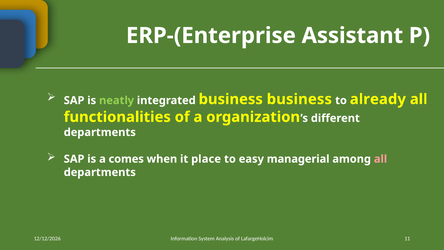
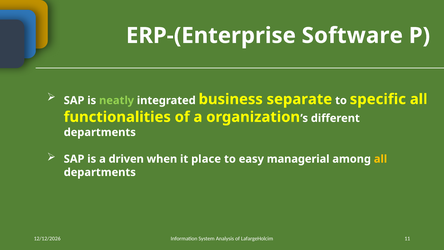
Assistant: Assistant -> Software
business business: business -> separate
already: already -> specific
comes: comes -> driven
all at (380, 159) colour: pink -> yellow
